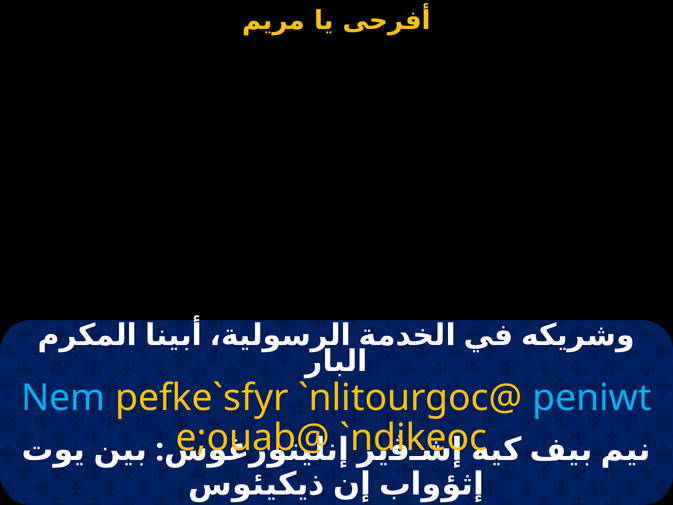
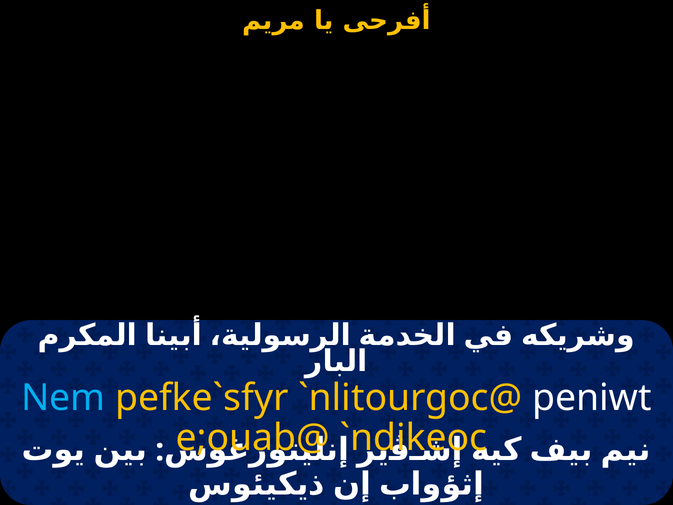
peniwt colour: light blue -> white
